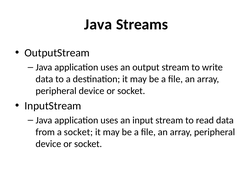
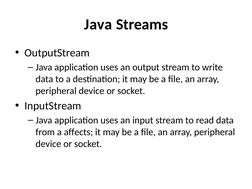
a socket: socket -> affects
